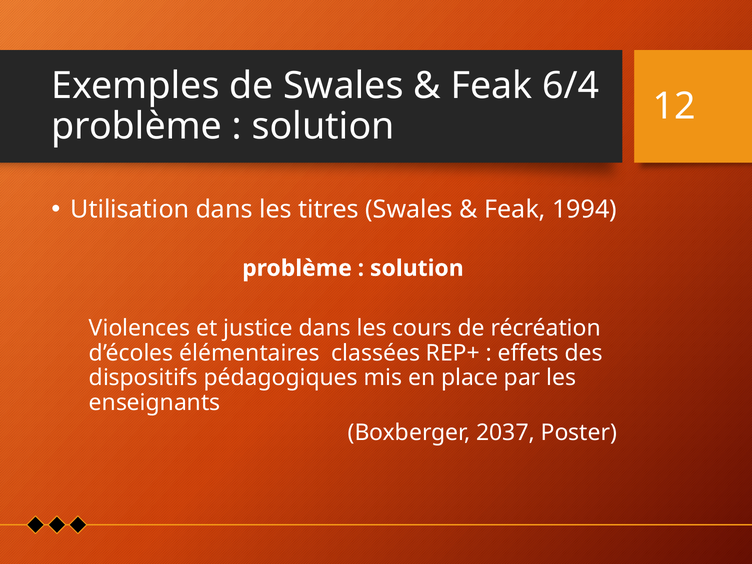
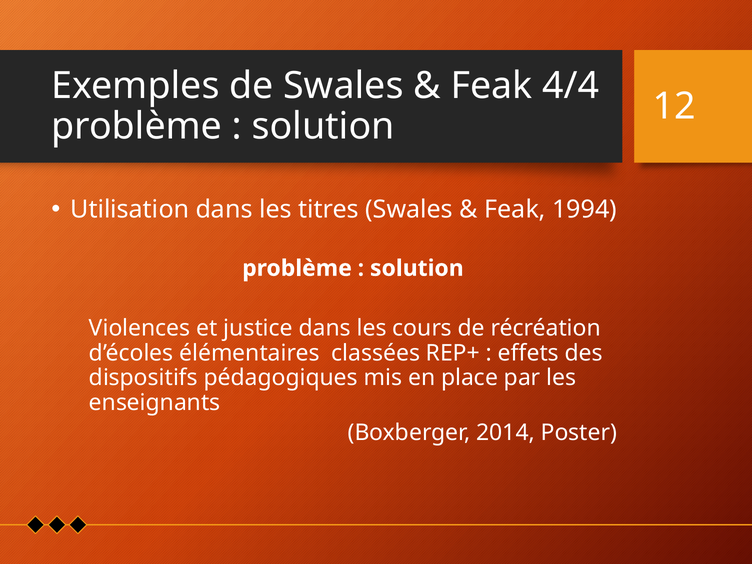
6/4: 6/4 -> 4/4
2037: 2037 -> 2014
